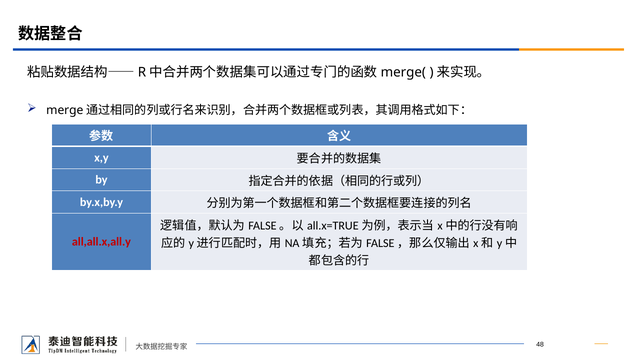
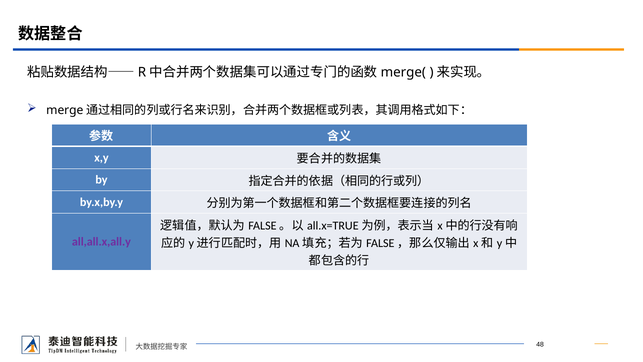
all,all.x,all.y colour: red -> purple
